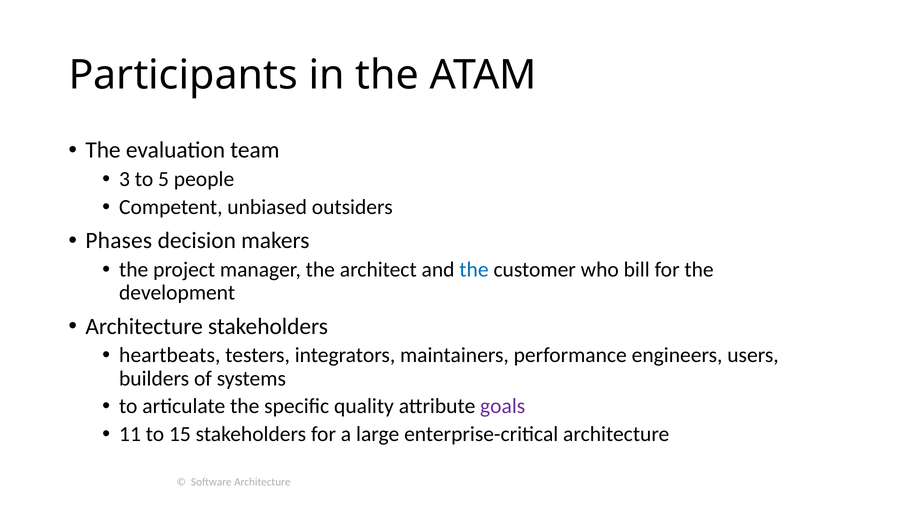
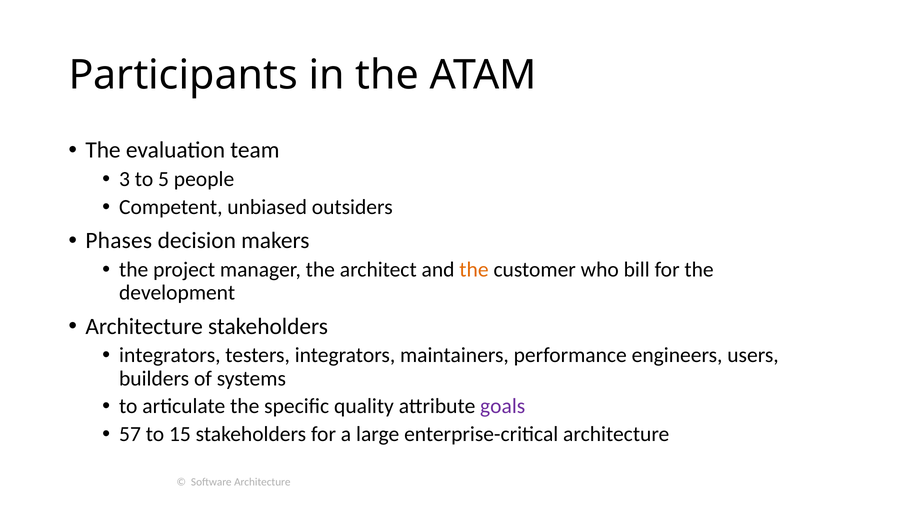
the at (474, 270) colour: blue -> orange
heartbeats at (170, 356): heartbeats -> integrators
11: 11 -> 57
